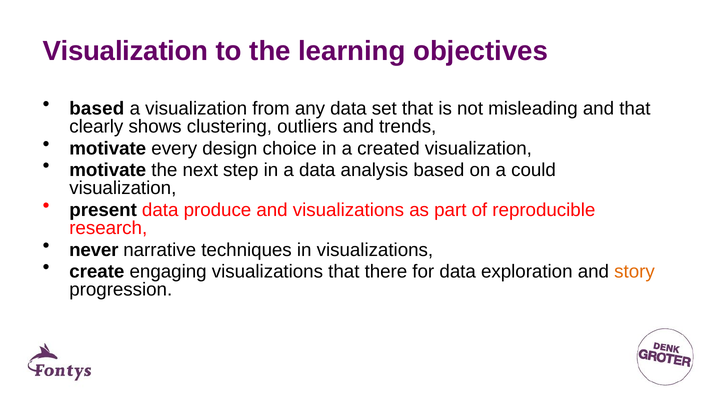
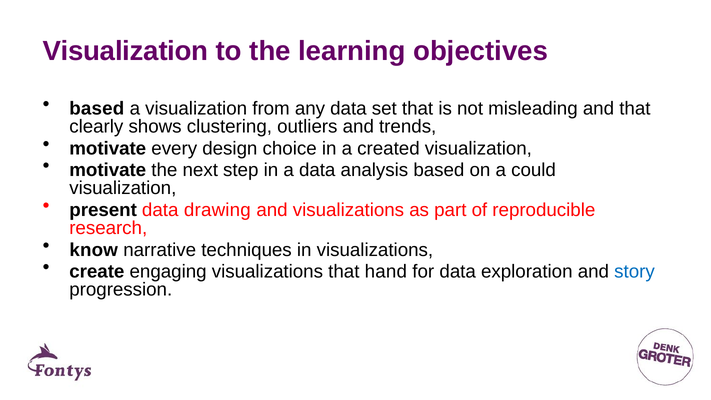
produce: produce -> drawing
never: never -> know
there: there -> hand
story colour: orange -> blue
